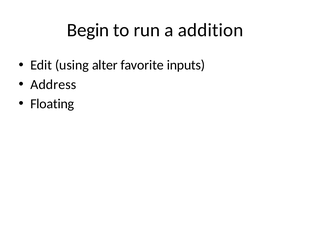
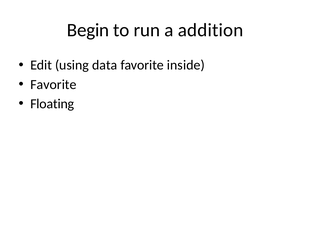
alter: alter -> data
inputs: inputs -> inside
Address at (53, 85): Address -> Favorite
